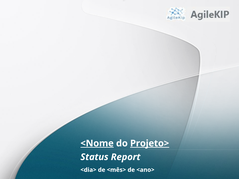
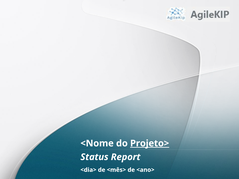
<Nome underline: present -> none
